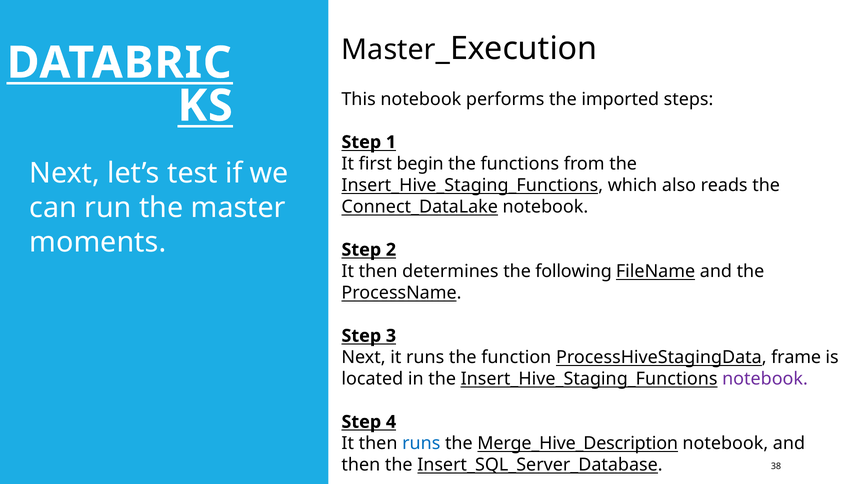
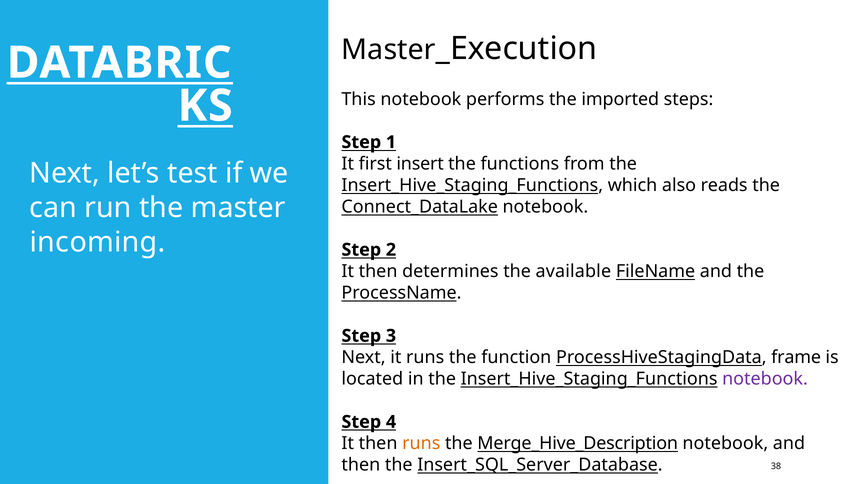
begin: begin -> insert
moments: moments -> incoming
following: following -> available
runs at (421, 443) colour: blue -> orange
